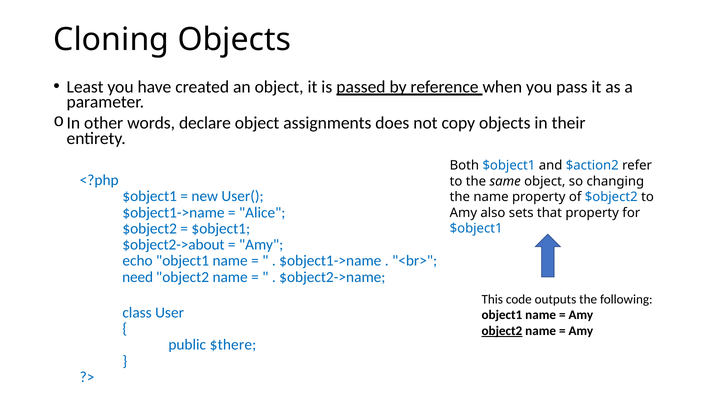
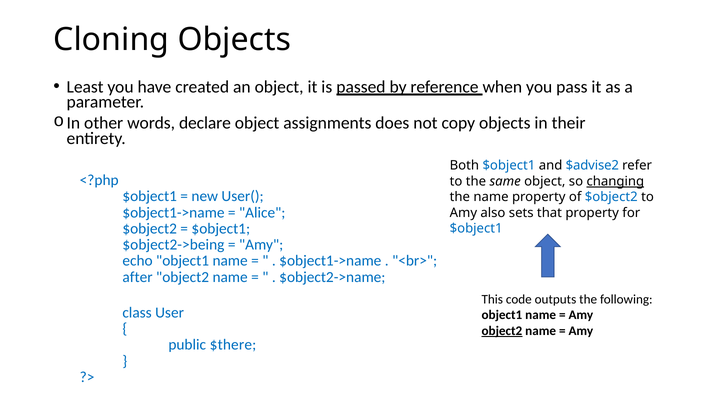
$action2: $action2 -> $advise2
changing underline: none -> present
$object2->about: $object2->about -> $object2->being
need: need -> after
